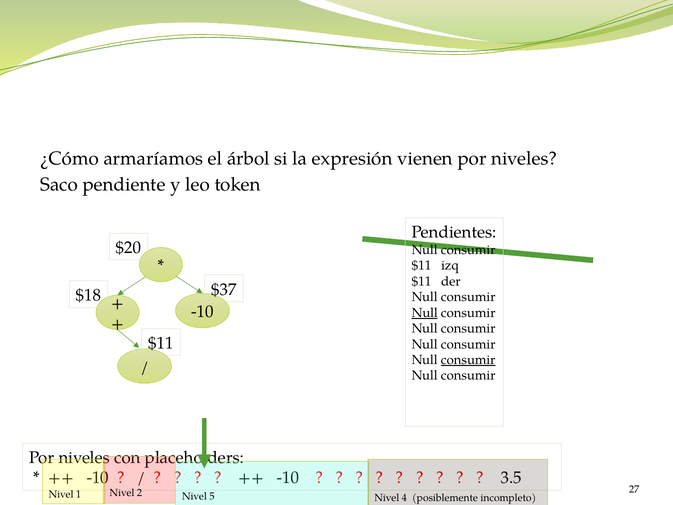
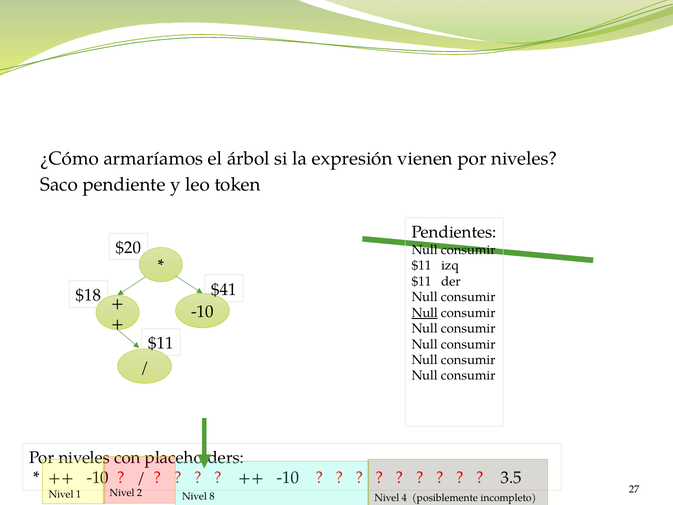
$37: $37 -> $41
consumir at (468, 360) underline: present -> none
5: 5 -> 8
